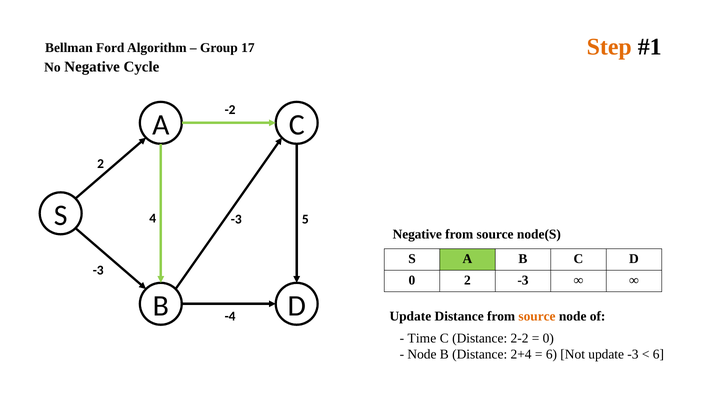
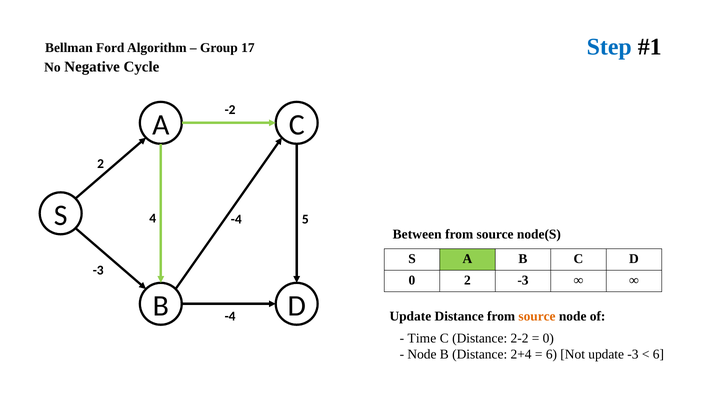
Step colour: orange -> blue
-3 at (236, 219): -3 -> -4
Negative at (417, 234): Negative -> Between
